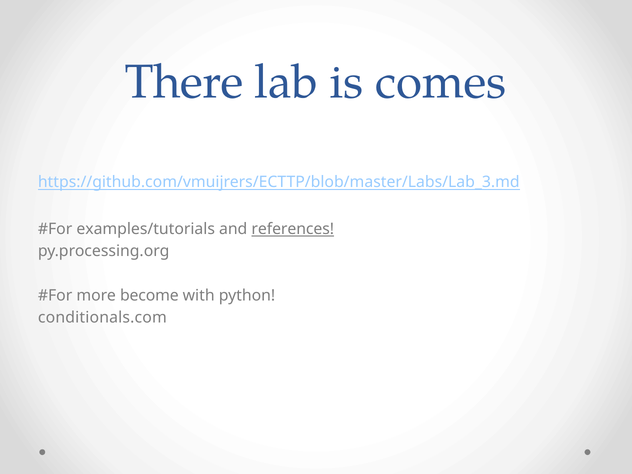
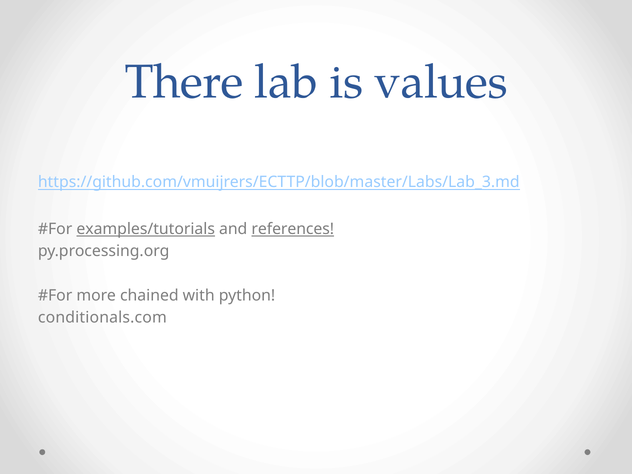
comes: comes -> values
examples/tutorials underline: none -> present
become: become -> chained
